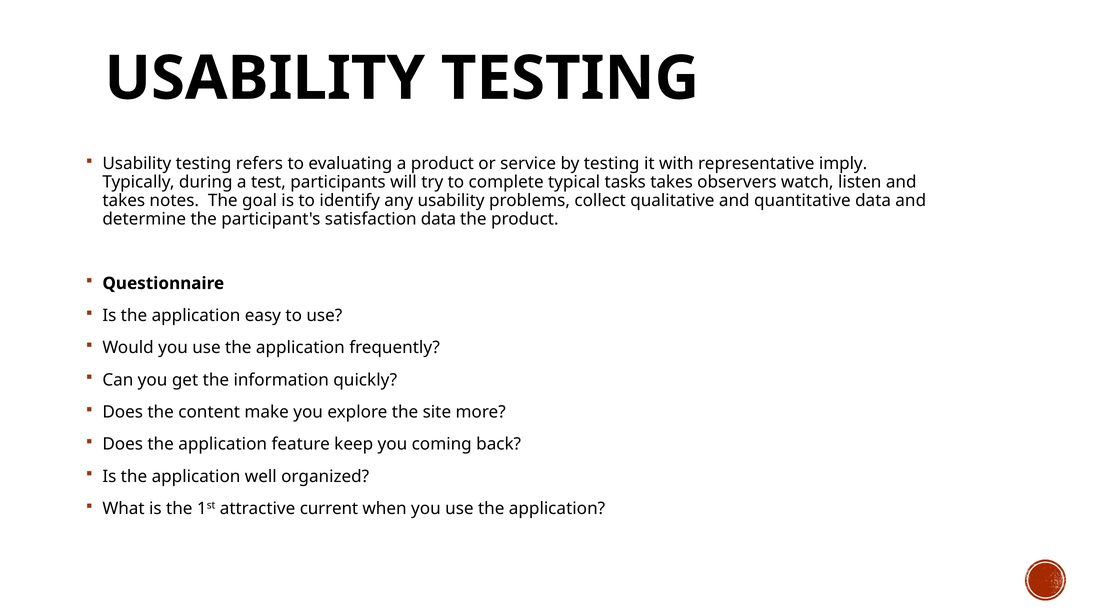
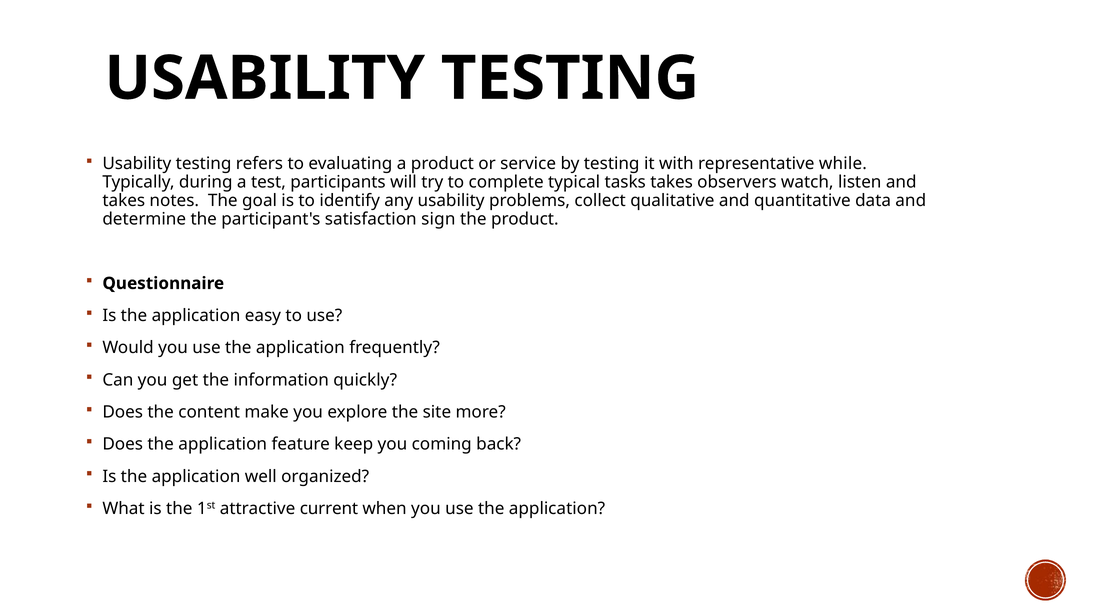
imply: imply -> while
satisfaction data: data -> sign
